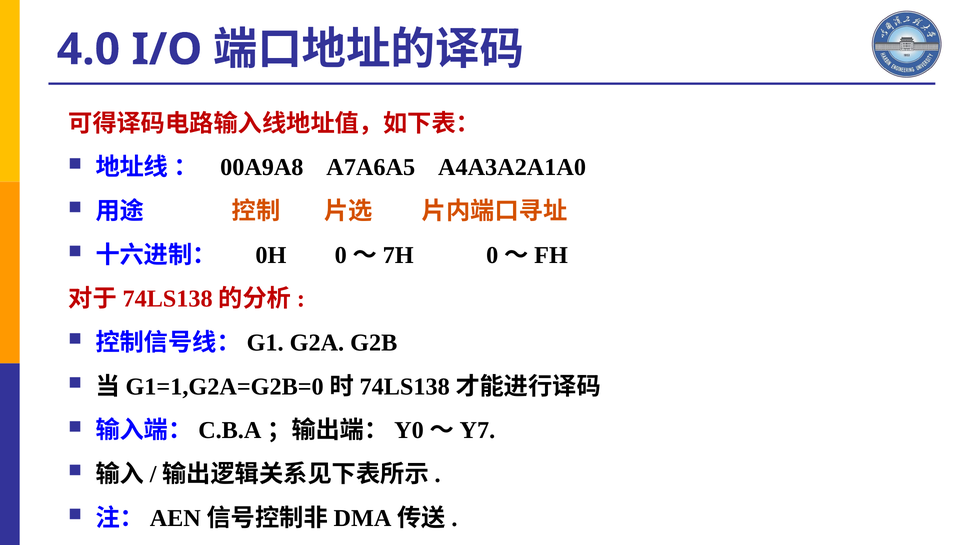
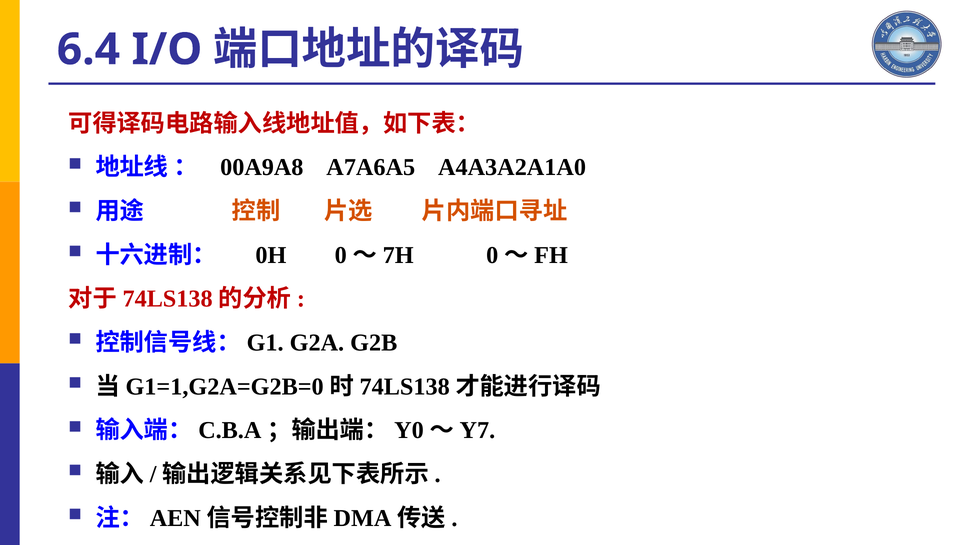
4.0: 4.0 -> 6.4
